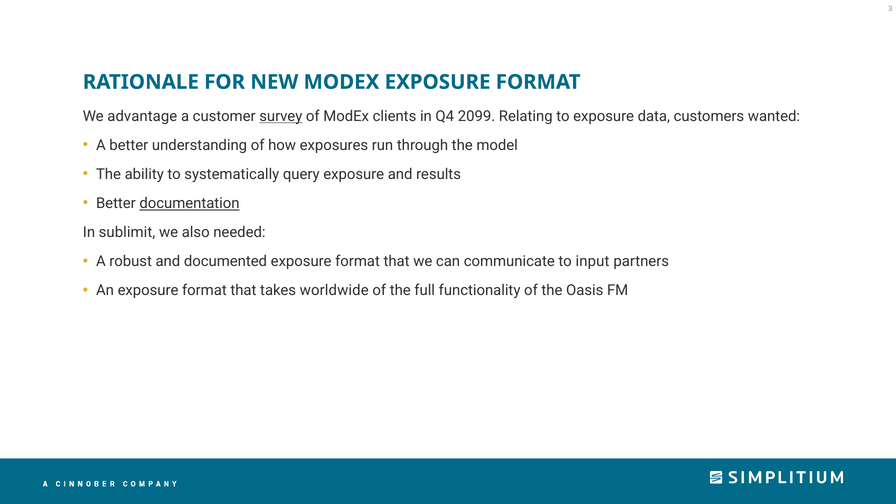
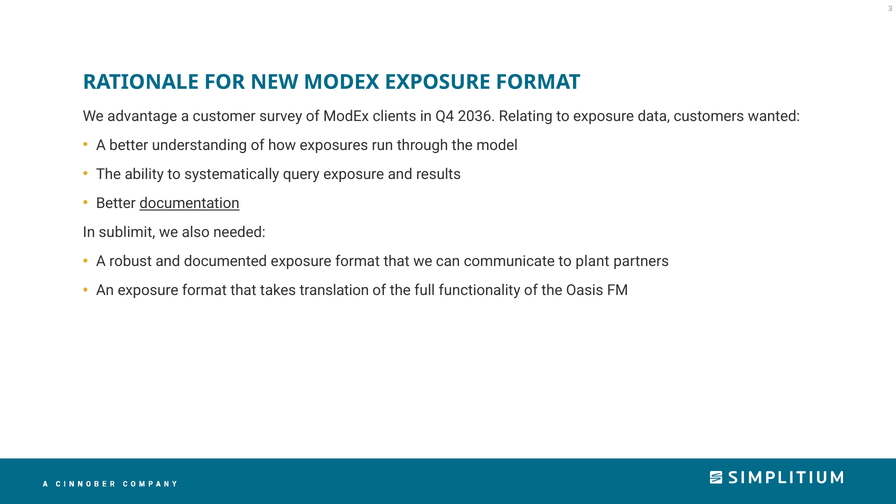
survey underline: present -> none
2099: 2099 -> 2036
input: input -> plant
worldwide: worldwide -> translation
